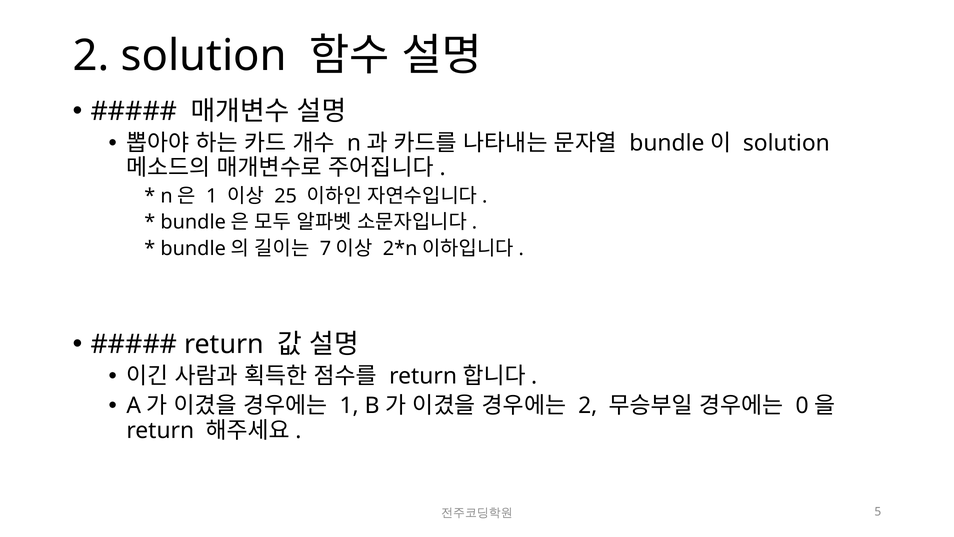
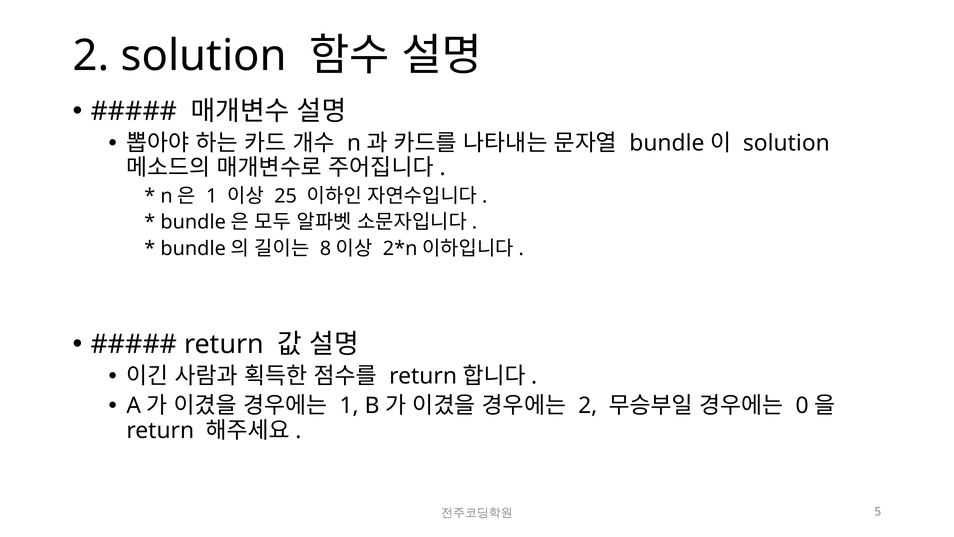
7: 7 -> 8
